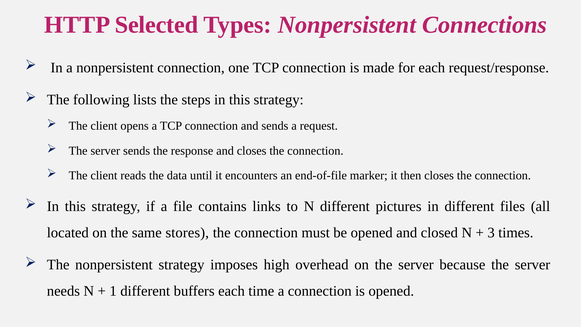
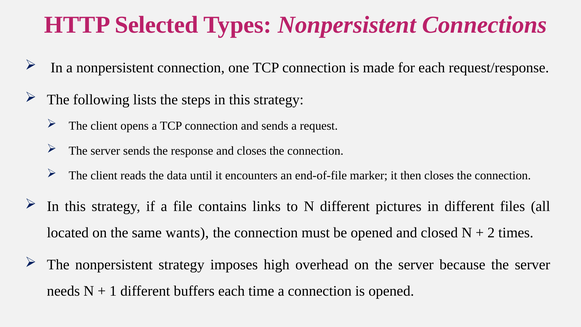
stores: stores -> wants
3: 3 -> 2
